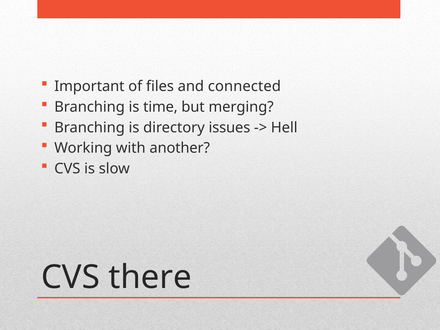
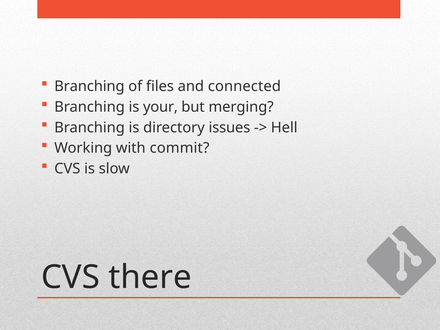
Important at (89, 86): Important -> Branching
time: time -> your
another: another -> commit
